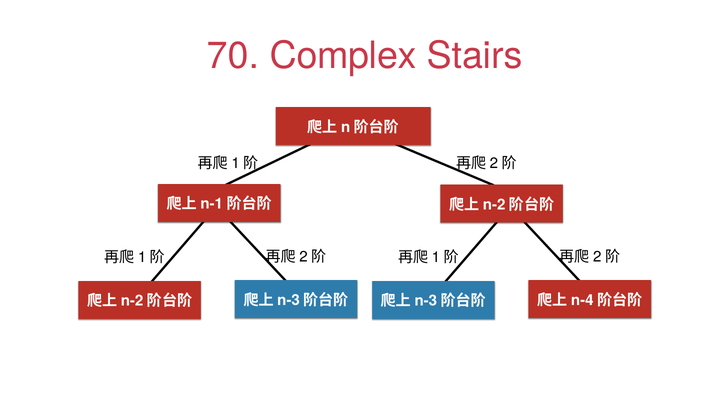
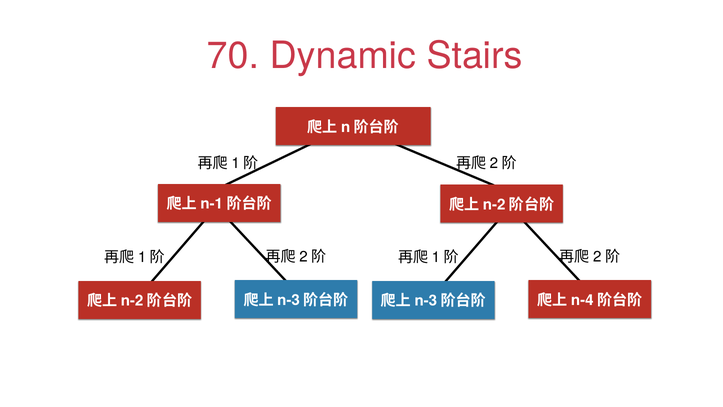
Complex: Complex -> Dynamic
